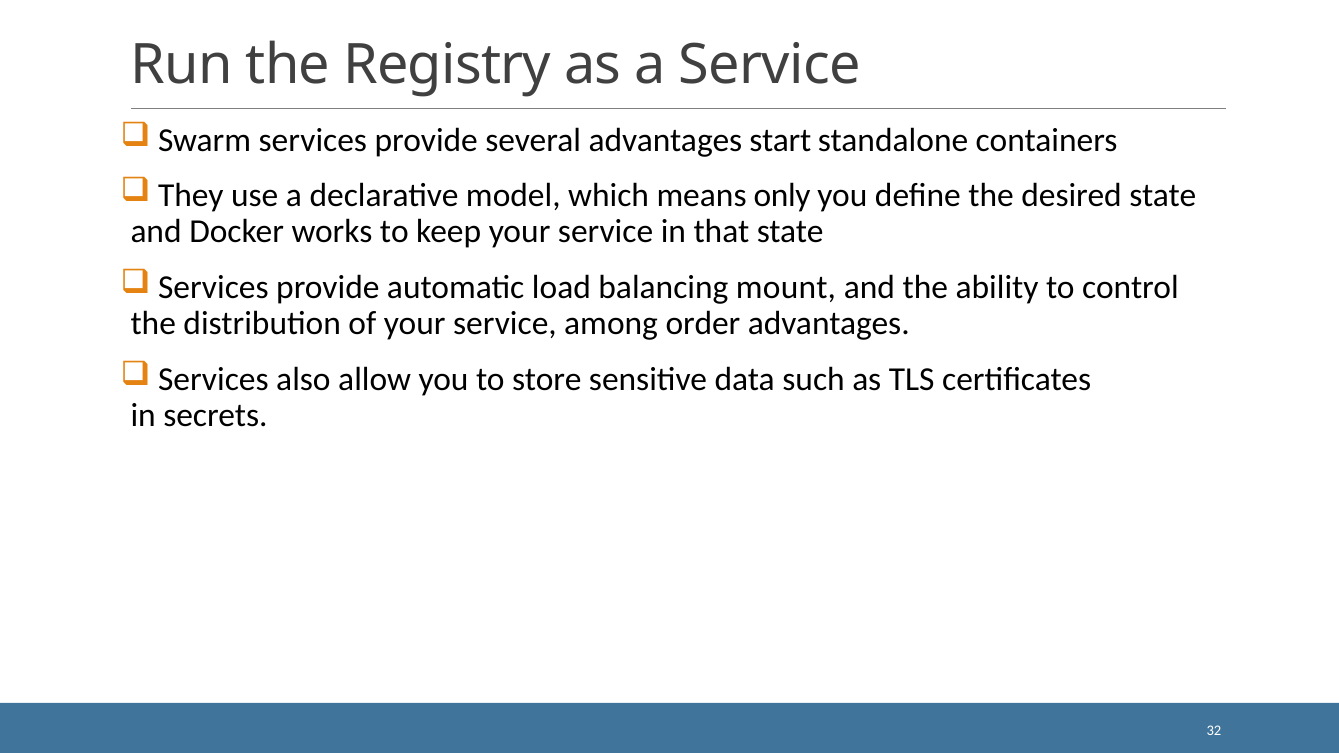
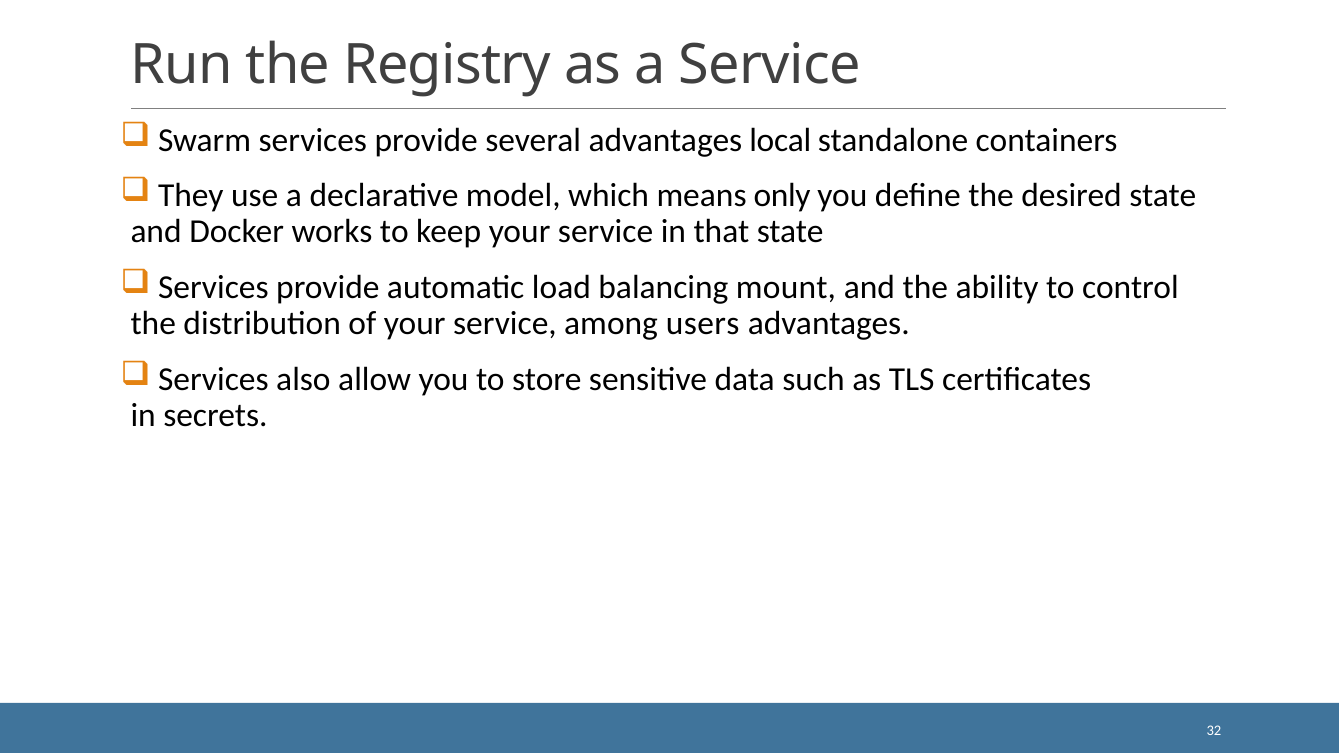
start: start -> local
order: order -> users
